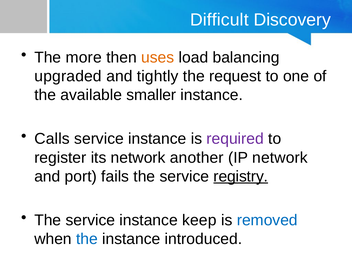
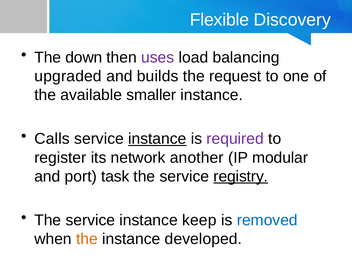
Difficult: Difficult -> Flexible
more: more -> down
uses colour: orange -> purple
tightly: tightly -> builds
instance at (157, 139) underline: none -> present
IP network: network -> modular
fails: fails -> task
the at (87, 239) colour: blue -> orange
introduced: introduced -> developed
